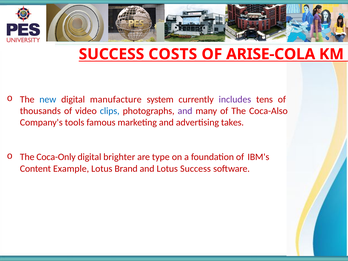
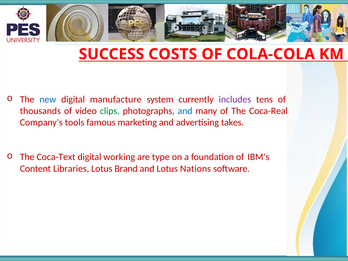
ARISE-COLA: ARISE-COLA -> COLA-COLA
clips colour: blue -> green
and at (185, 111) colour: purple -> blue
Coca-Also: Coca-Also -> Coca-Real
Coca-Only: Coca-Only -> Coca-Text
brighter: brighter -> working
Example: Example -> Libraries
Lotus Success: Success -> Nations
